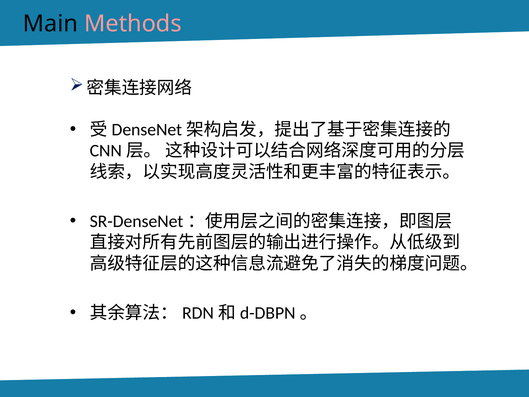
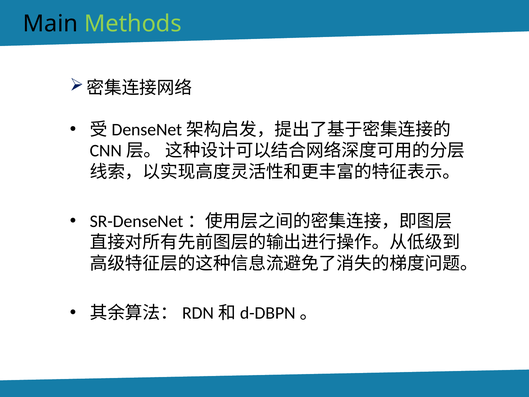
Methods colour: pink -> light green
